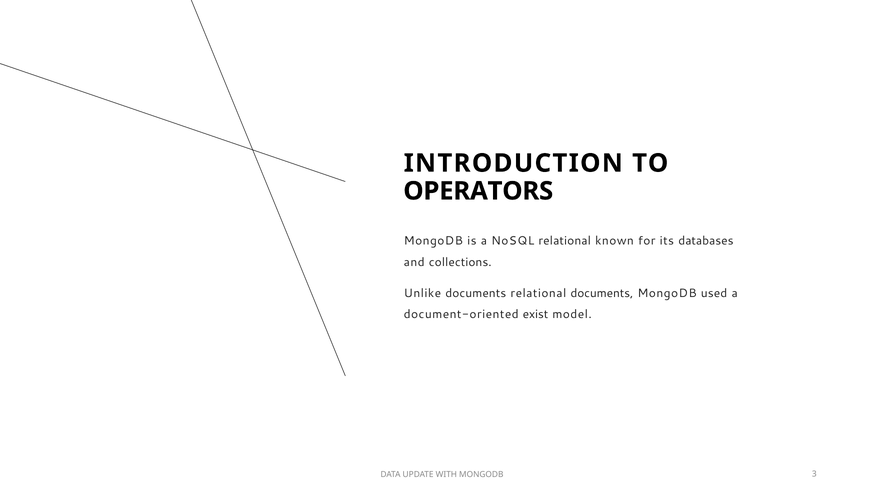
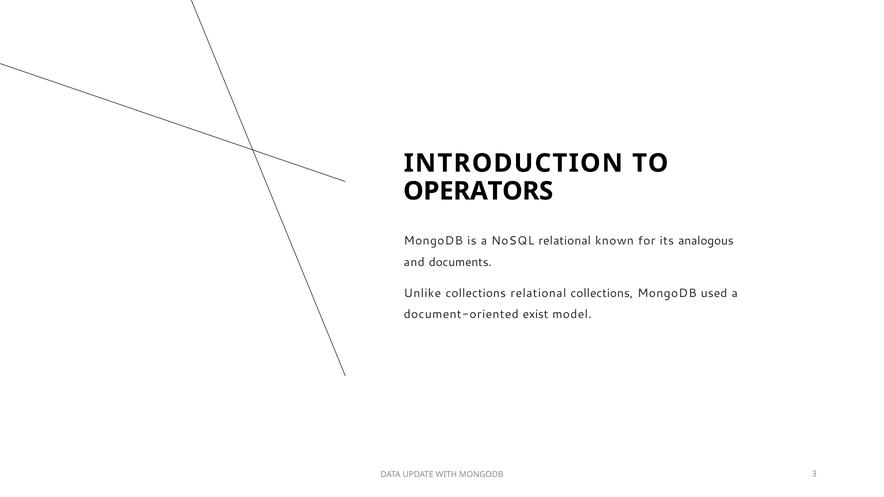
databases: databases -> analogous
collections: collections -> documents
Unlike documents: documents -> collections
relational documents: documents -> collections
